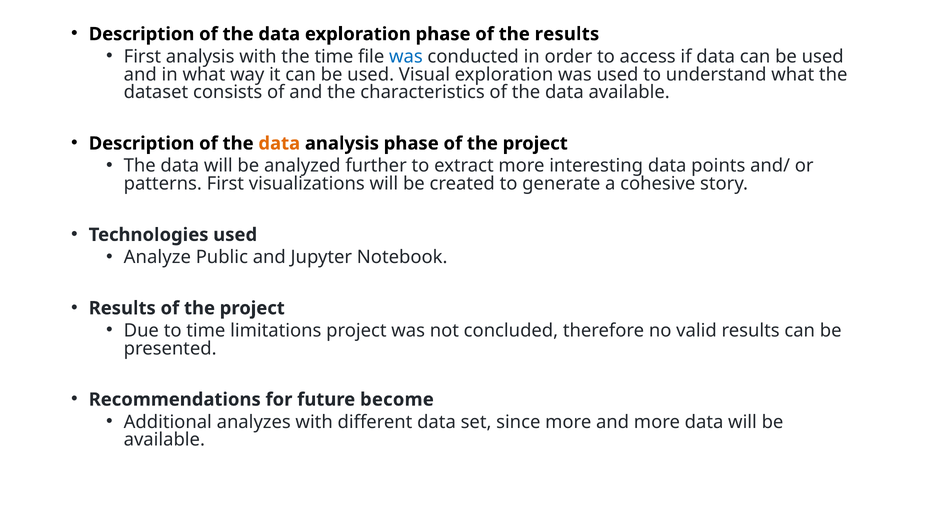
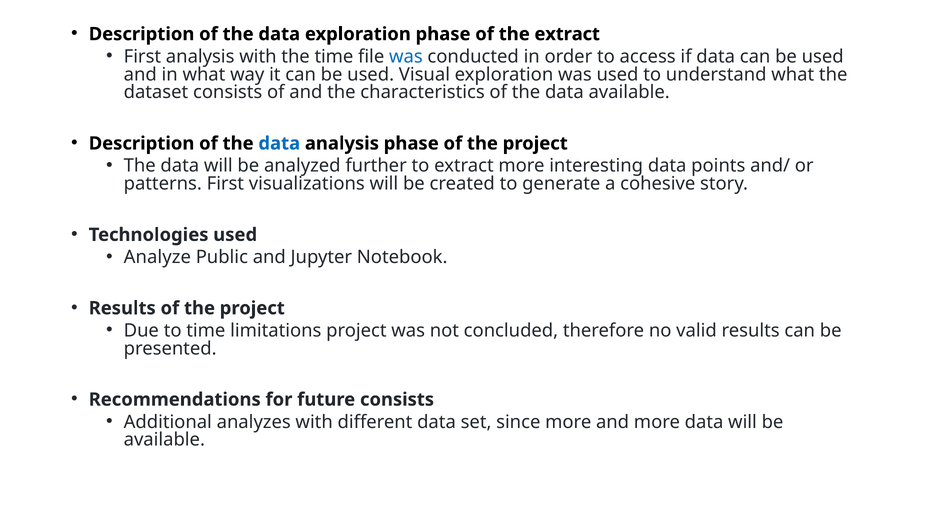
the results: results -> extract
data at (279, 143) colour: orange -> blue
future become: become -> consists
